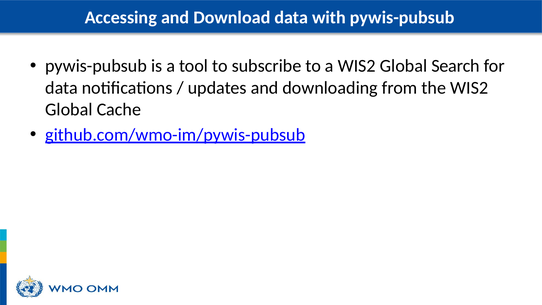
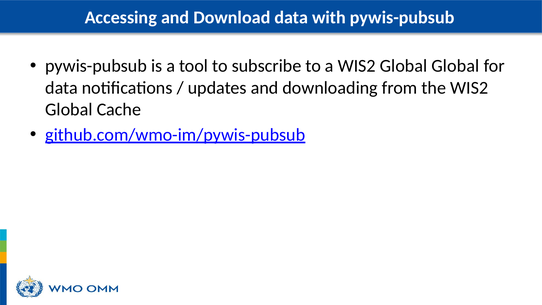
Global Search: Search -> Global
